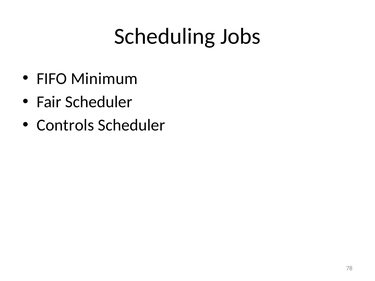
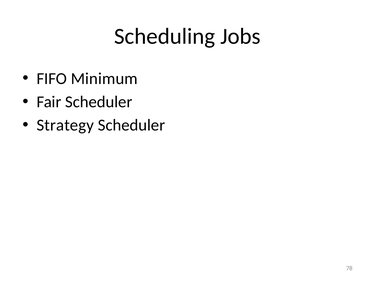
Controls: Controls -> Strategy
